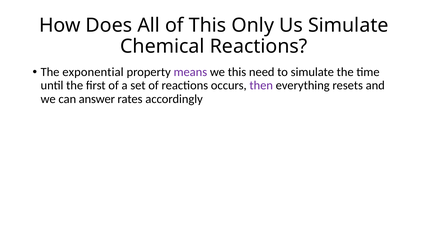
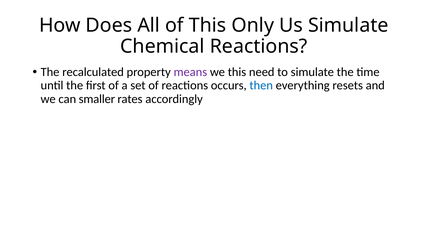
exponential: exponential -> recalculated
then colour: purple -> blue
answer: answer -> smaller
